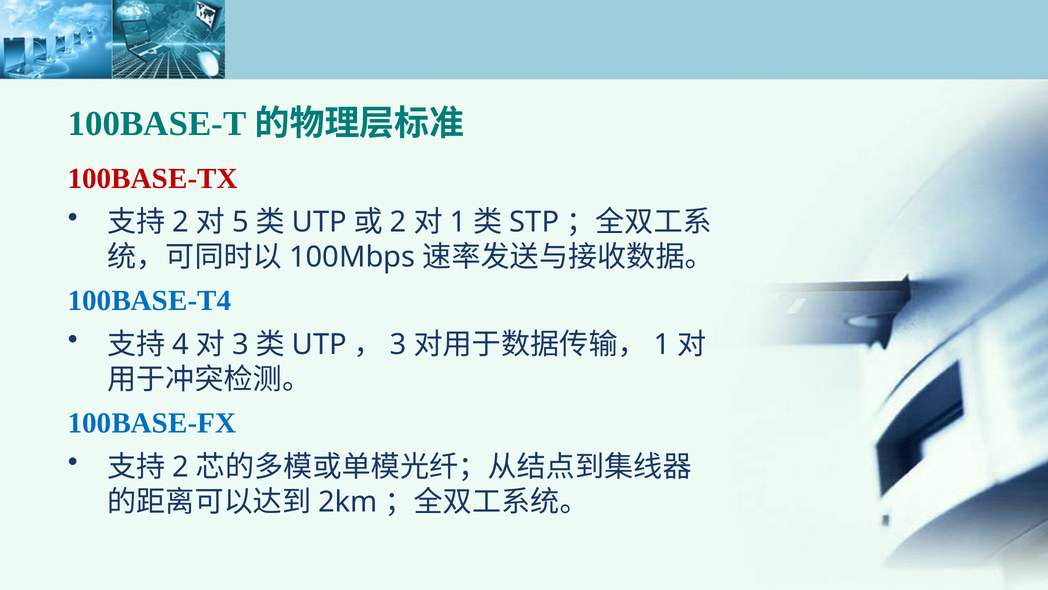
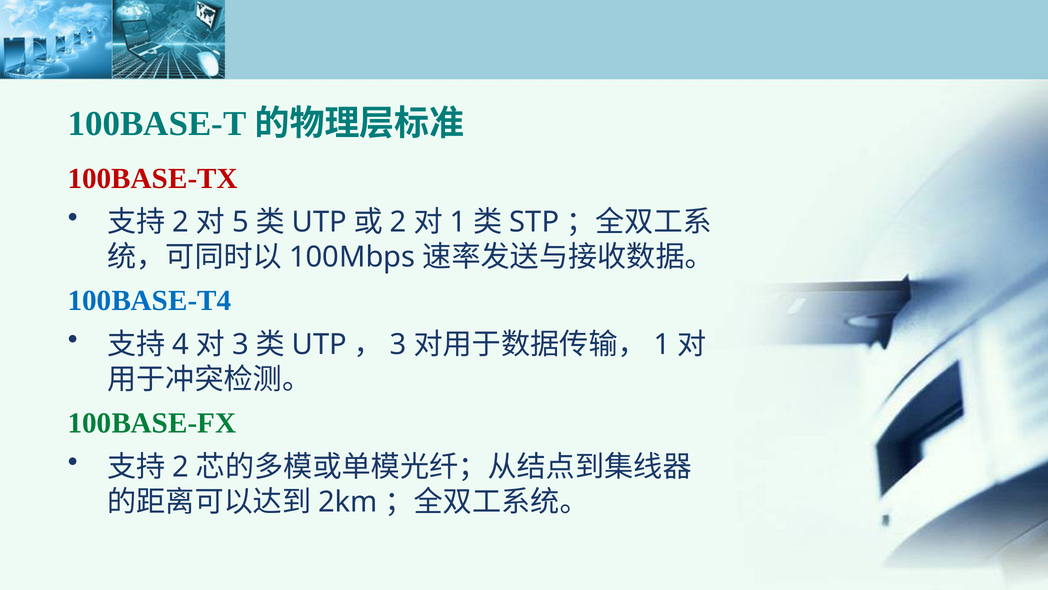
100BASE-FX colour: blue -> green
